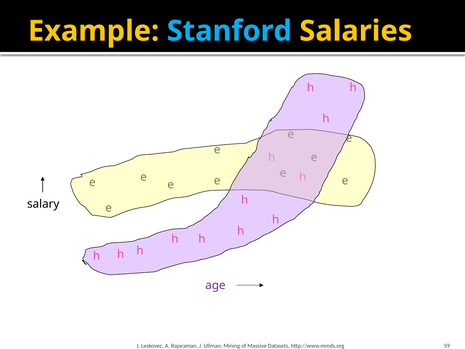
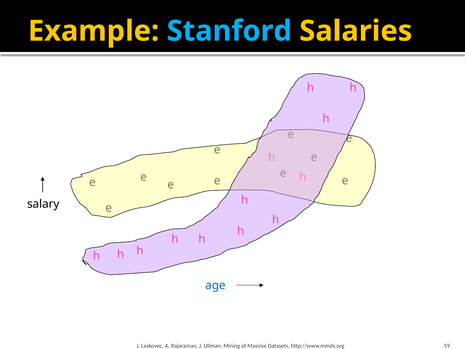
age colour: purple -> blue
